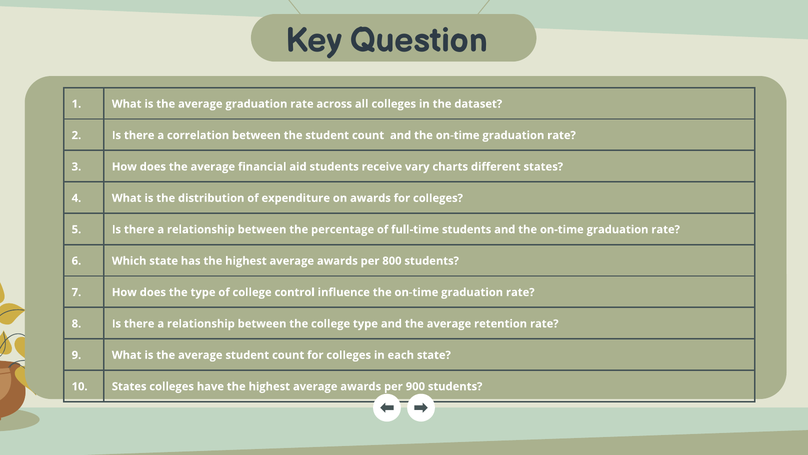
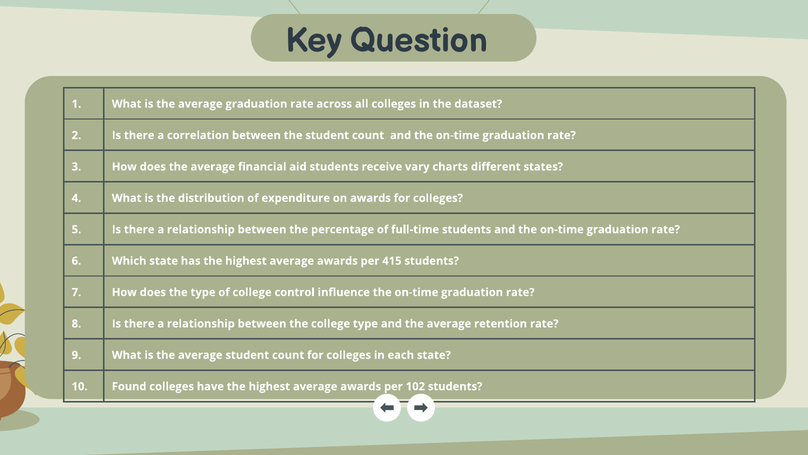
800: 800 -> 415
10 States: States -> Found
900: 900 -> 102
